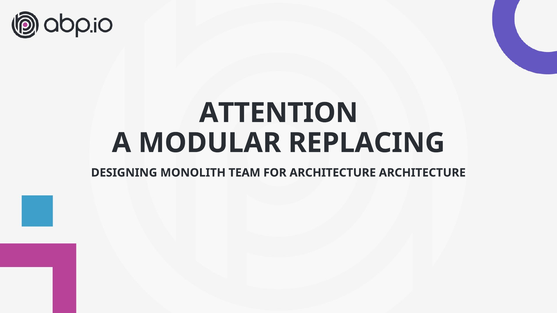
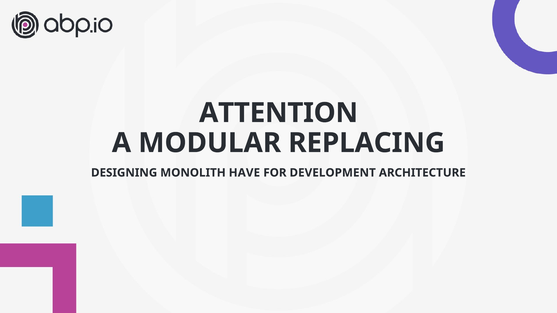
TEAM: TEAM -> HAVE
FOR ARCHITECTURE: ARCHITECTURE -> DEVELOPMENT
